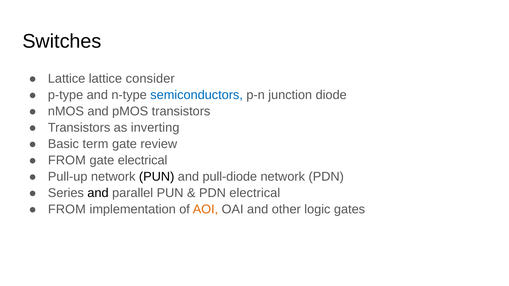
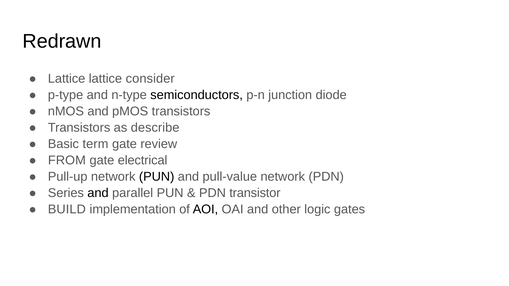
Switches: Switches -> Redrawn
semiconductors colour: blue -> black
inverting: inverting -> describe
pull-diode: pull-diode -> pull-value
PDN electrical: electrical -> transistor
FROM at (67, 210): FROM -> BUILD
AOI colour: orange -> black
